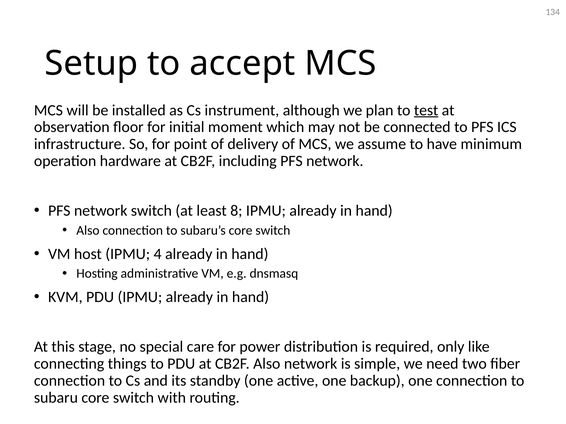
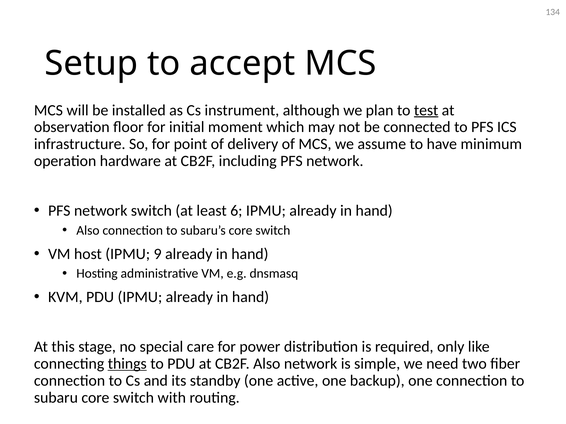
8: 8 -> 6
4: 4 -> 9
things underline: none -> present
